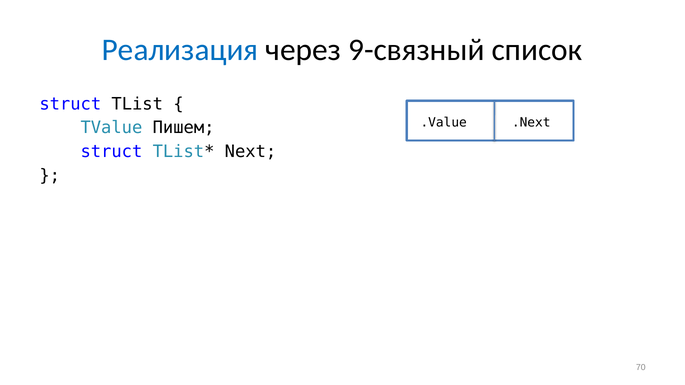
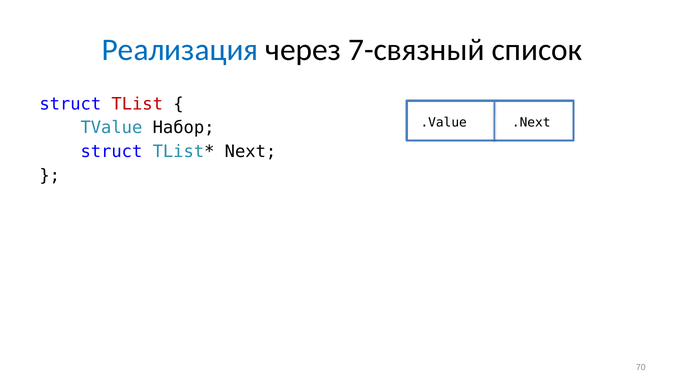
9-связный: 9-связный -> 7-связный
TList at (137, 104) colour: black -> red
Пишем: Пишем -> Набор
